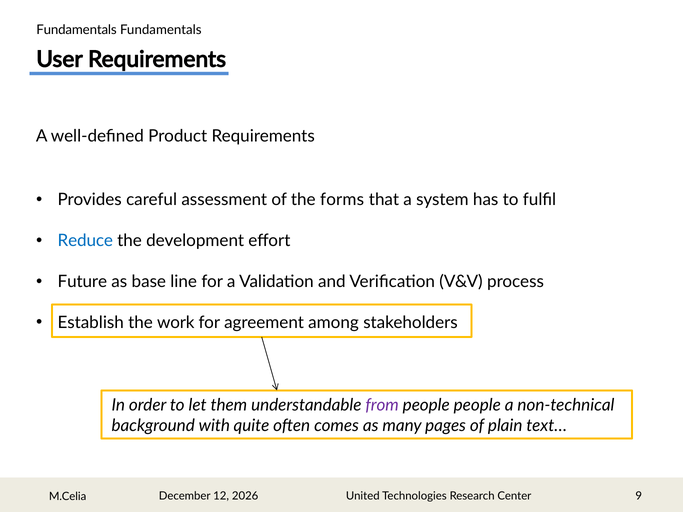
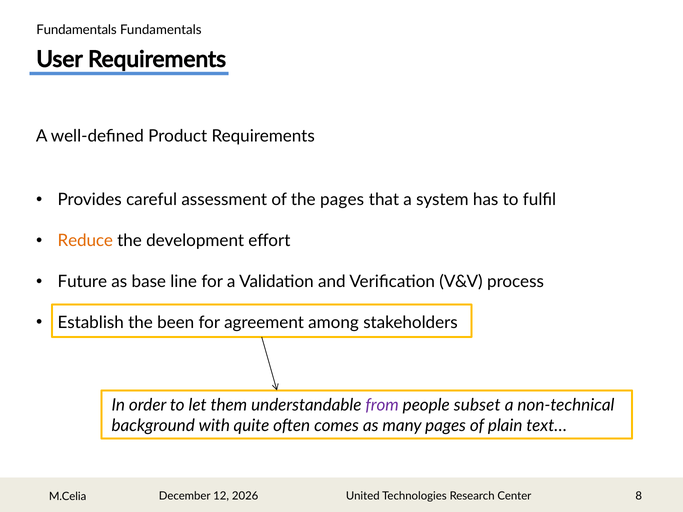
the forms: forms -> pages
Reduce colour: blue -> orange
work: work -> been
people people: people -> subset
9: 9 -> 8
